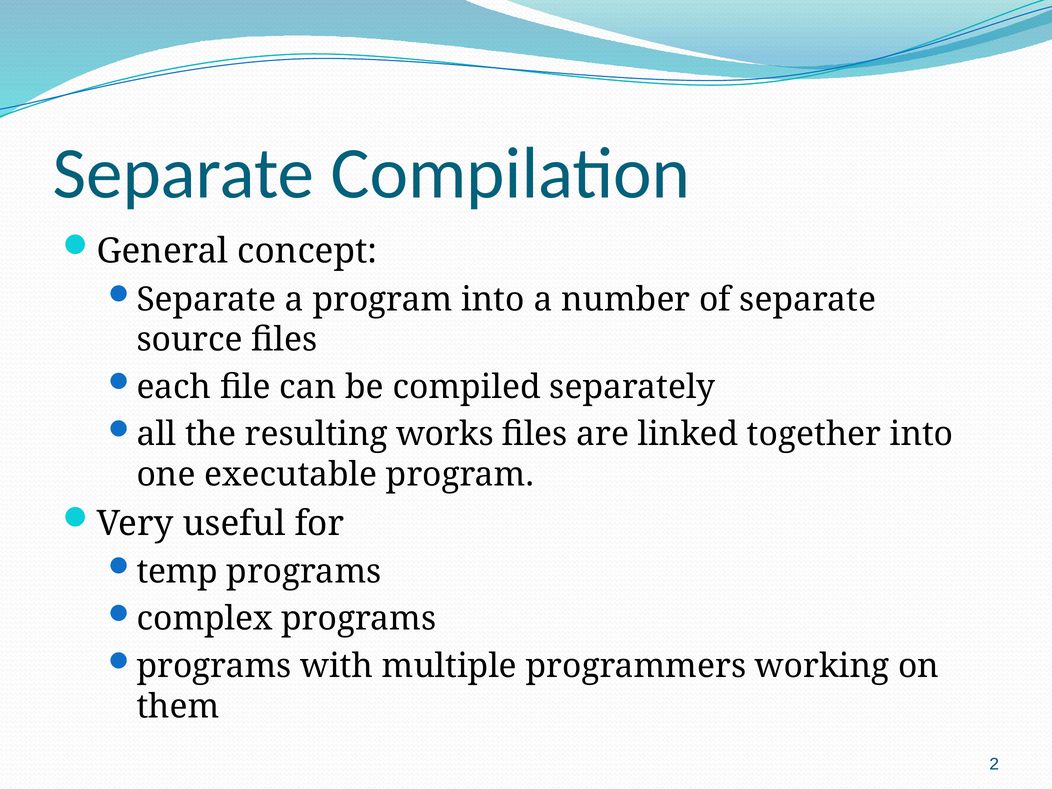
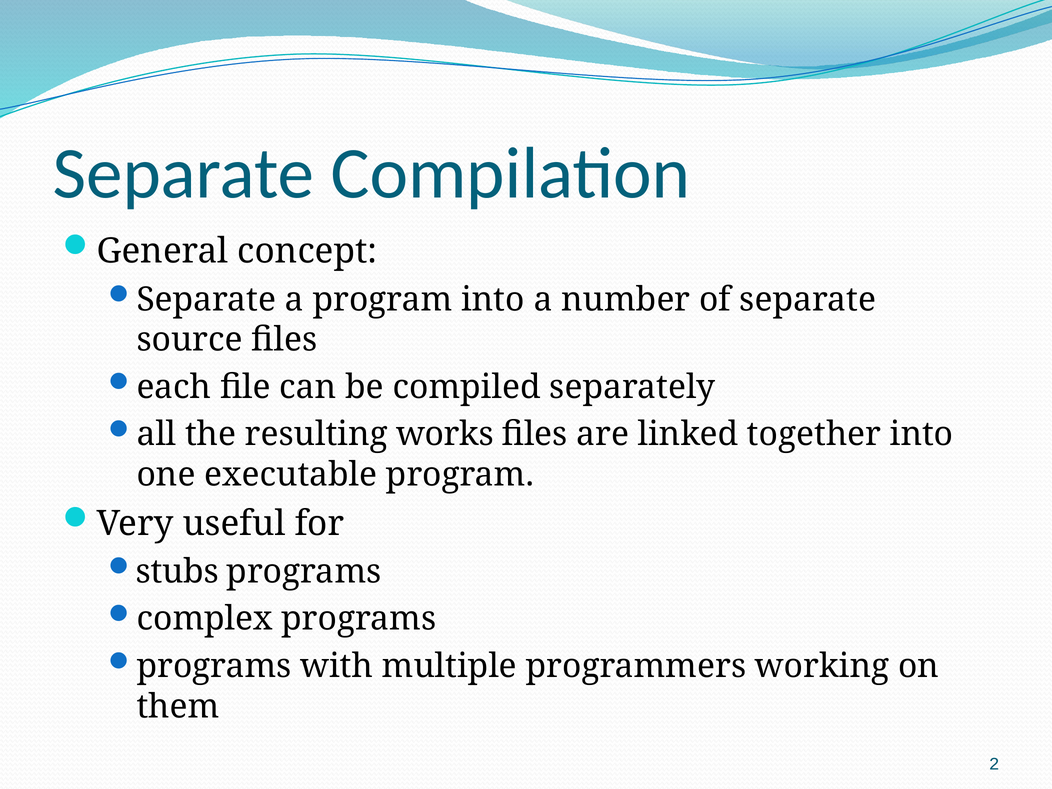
temp: temp -> stubs
